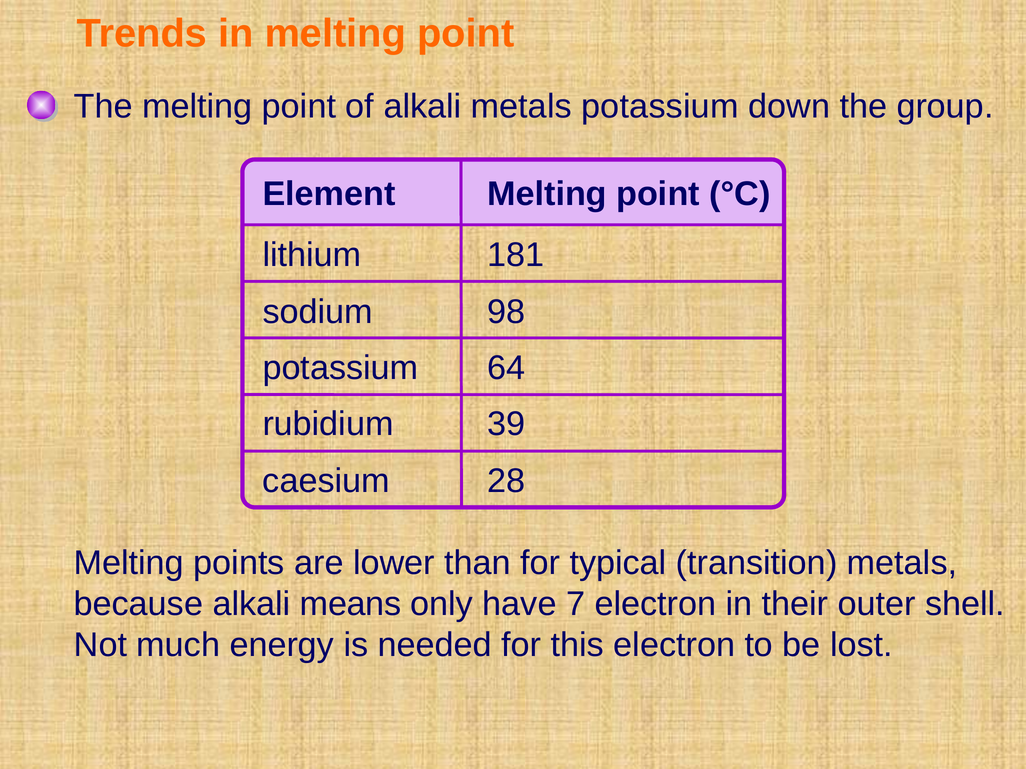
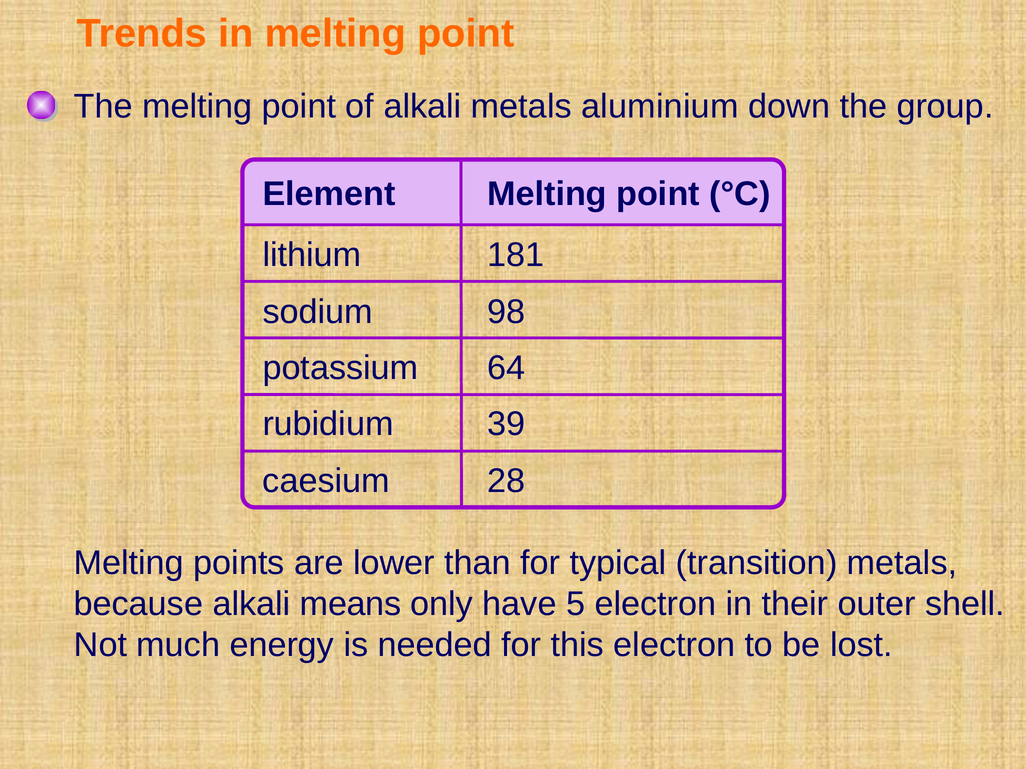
metals potassium: potassium -> aluminium
7: 7 -> 5
